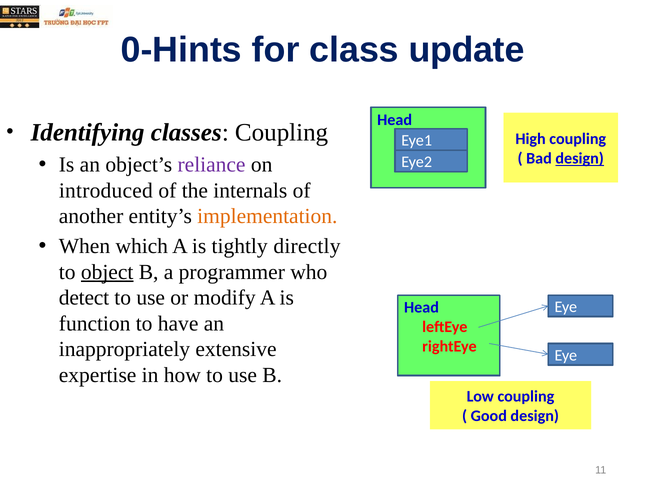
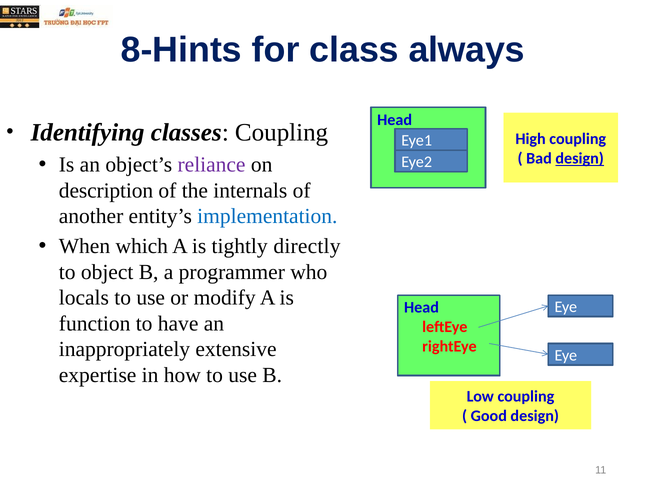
0-Hints: 0-Hints -> 8-Hints
update: update -> always
introduced: introduced -> description
implementation colour: orange -> blue
object underline: present -> none
detect: detect -> locals
